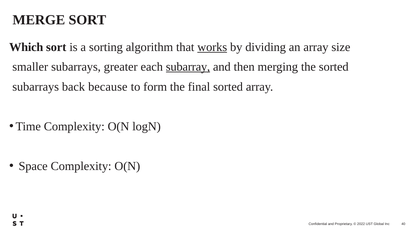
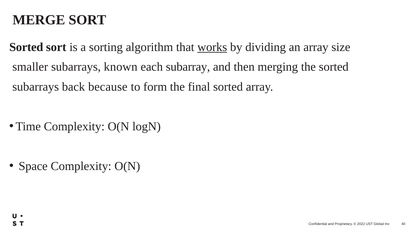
Which at (26, 47): Which -> Sorted
greater: greater -> known
subarray underline: present -> none
